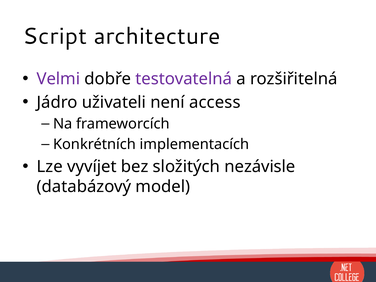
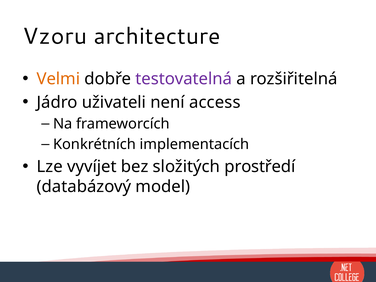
Script: Script -> Vzoru
Velmi colour: purple -> orange
nezávisle: nezávisle -> prostředí
